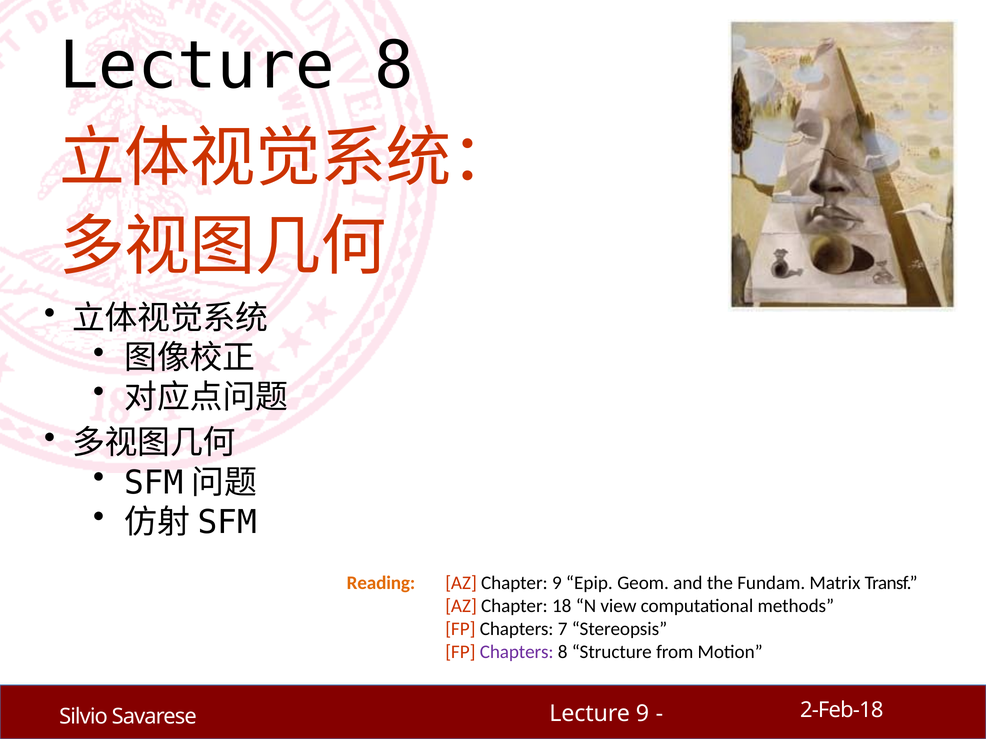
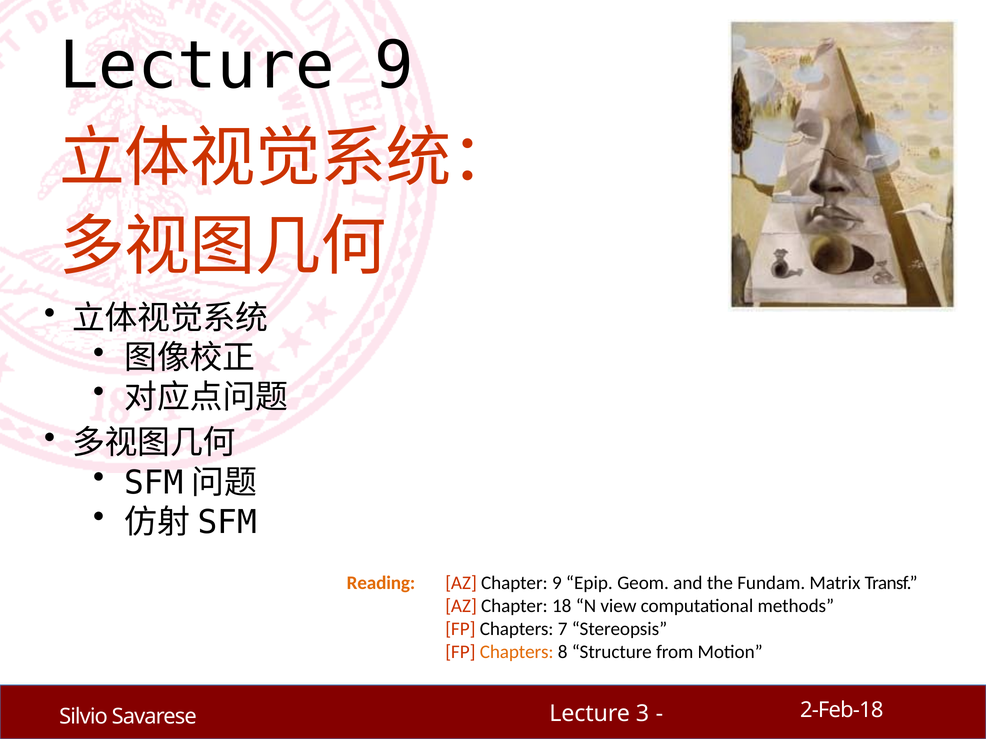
Lecture 8: 8 -> 9
Chapters at (517, 653) colour: purple -> orange
Lecture 9: 9 -> 3
